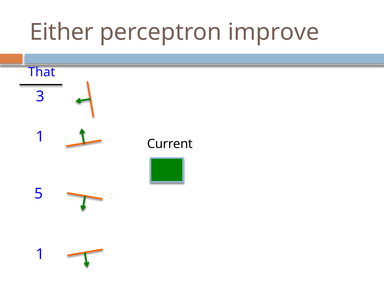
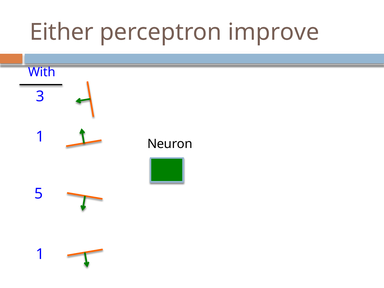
That: That -> With
Current: Current -> Neuron
